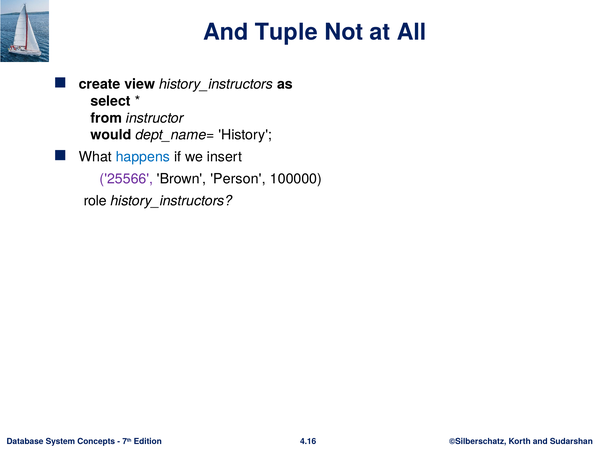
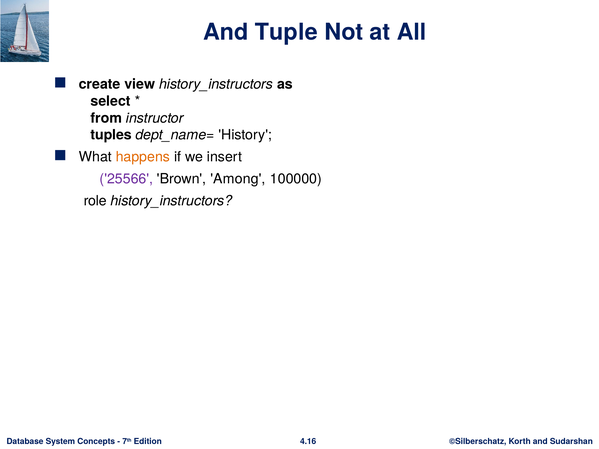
would: would -> tuples
happens colour: blue -> orange
Person: Person -> Among
